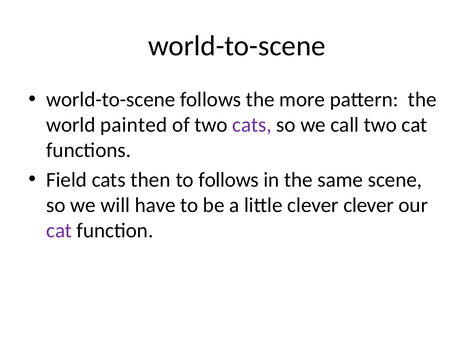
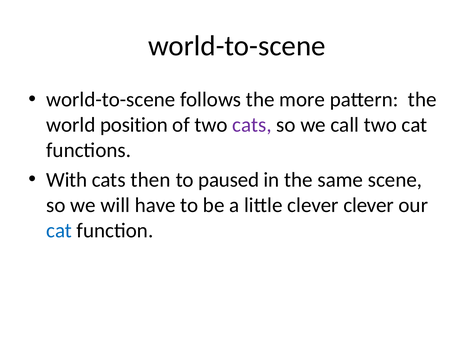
painted: painted -> position
Field: Field -> With
to follows: follows -> paused
cat at (59, 230) colour: purple -> blue
